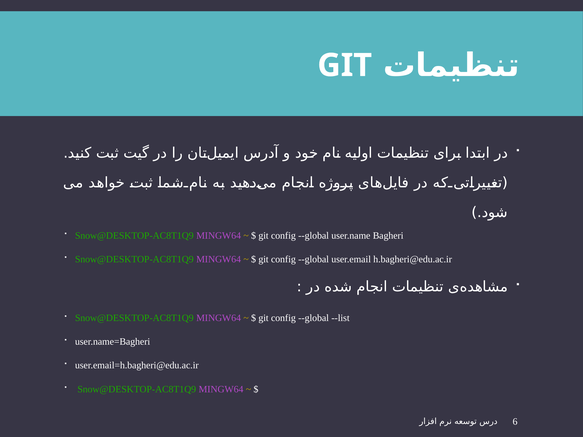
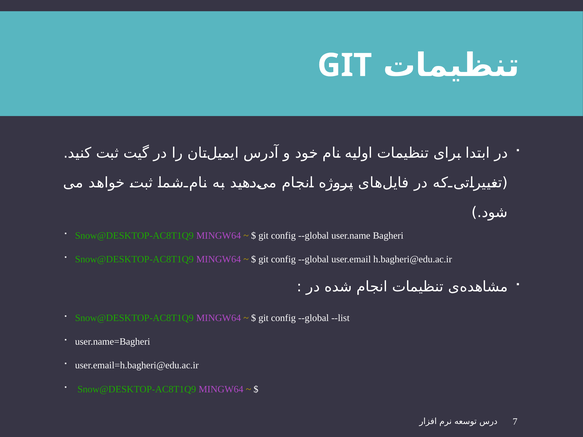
6: 6 -> 7
